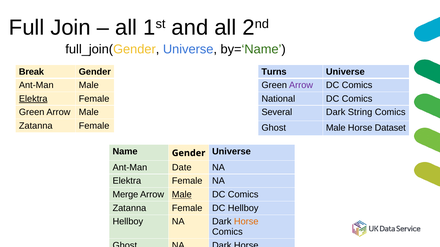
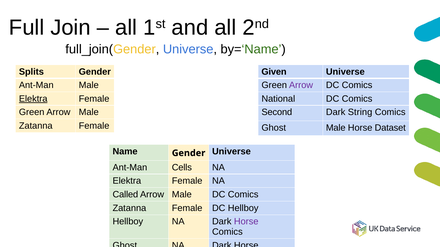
Break: Break -> Splits
Turns: Turns -> Given
Several: Several -> Second
Date: Date -> Cells
Merge: Merge -> Called
Male at (182, 195) underline: present -> none
Horse at (246, 222) colour: orange -> purple
